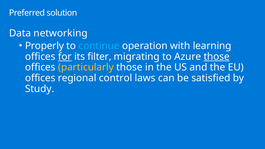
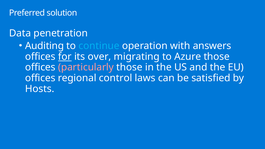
networking: networking -> penetration
Properly: Properly -> Auditing
learning: learning -> answers
filter: filter -> over
those at (217, 57) underline: present -> none
particularly colour: yellow -> pink
Study: Study -> Hosts
